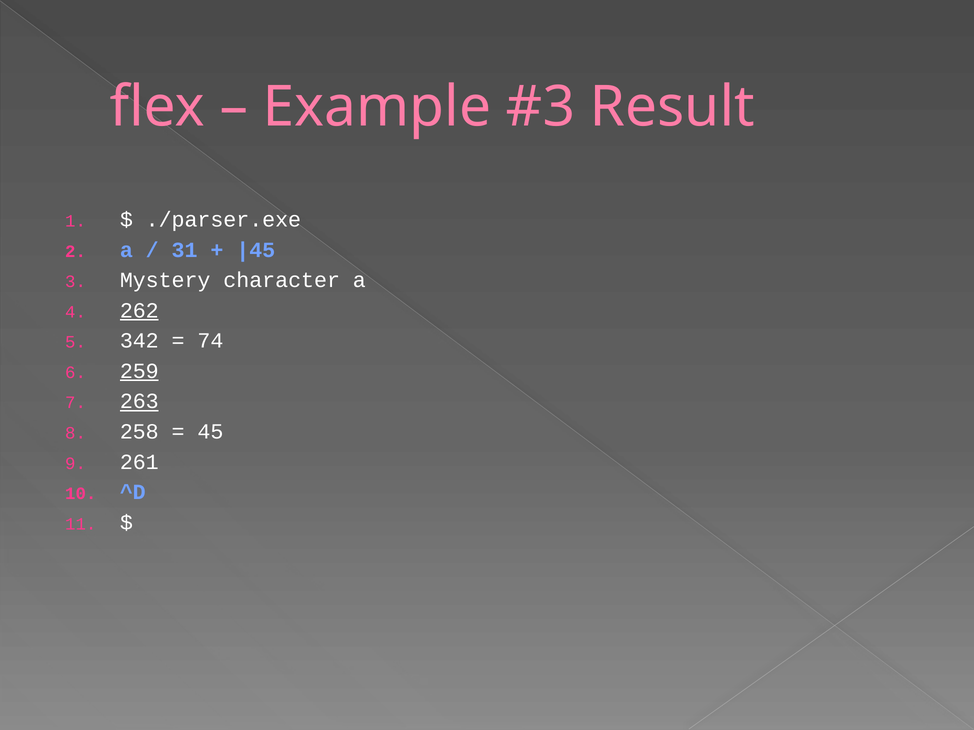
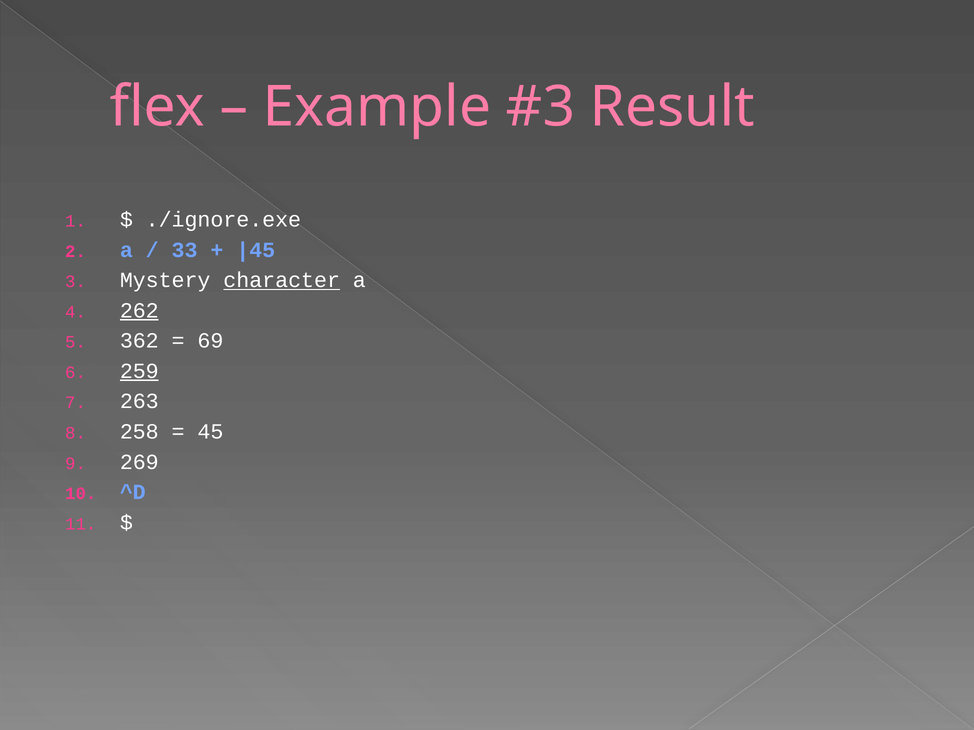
./parser.exe: ./parser.exe -> ./ignore.exe
31: 31 -> 33
character underline: none -> present
342: 342 -> 362
74: 74 -> 69
263 underline: present -> none
261: 261 -> 269
